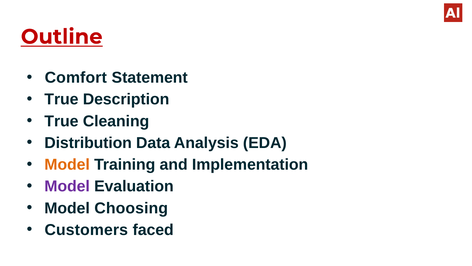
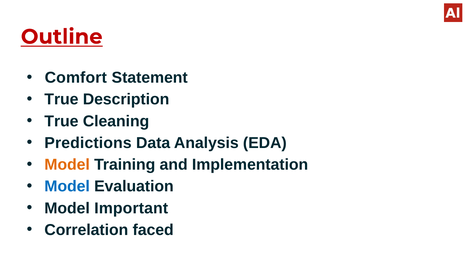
Distribution: Distribution -> Predictions
Model at (67, 186) colour: purple -> blue
Choosing: Choosing -> Important
Customers: Customers -> Correlation
